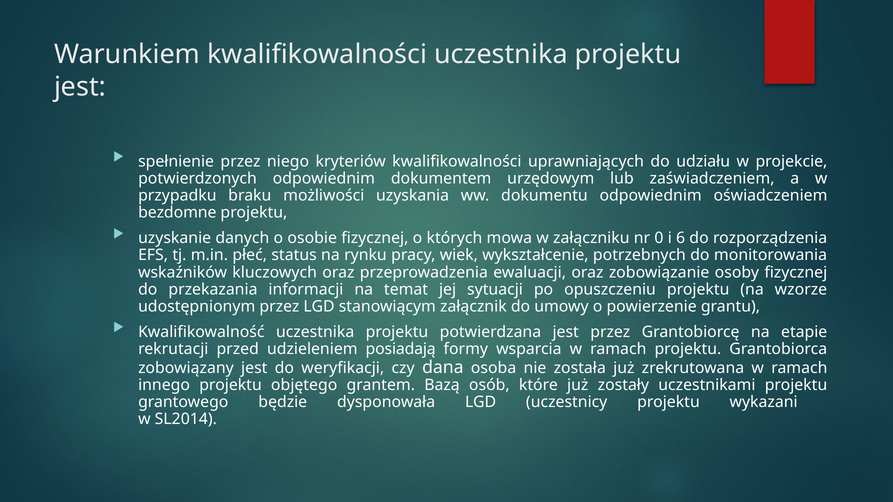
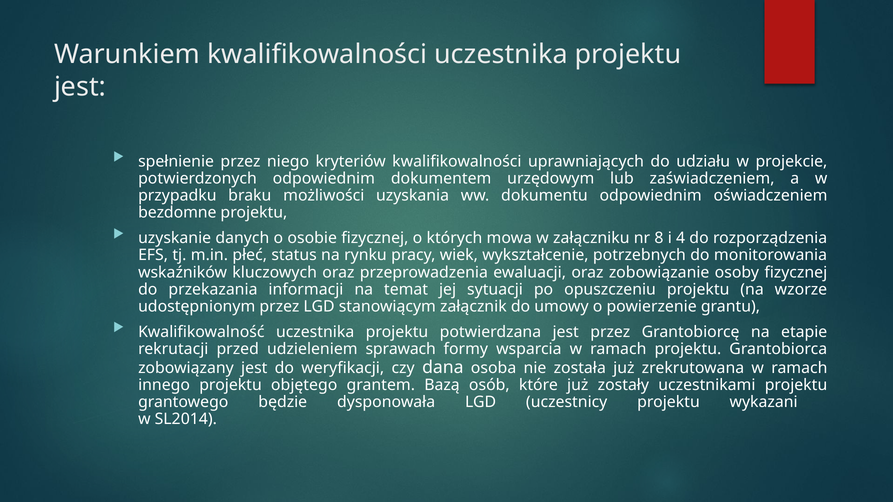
0: 0 -> 8
6: 6 -> 4
posiadają: posiadają -> sprawach
